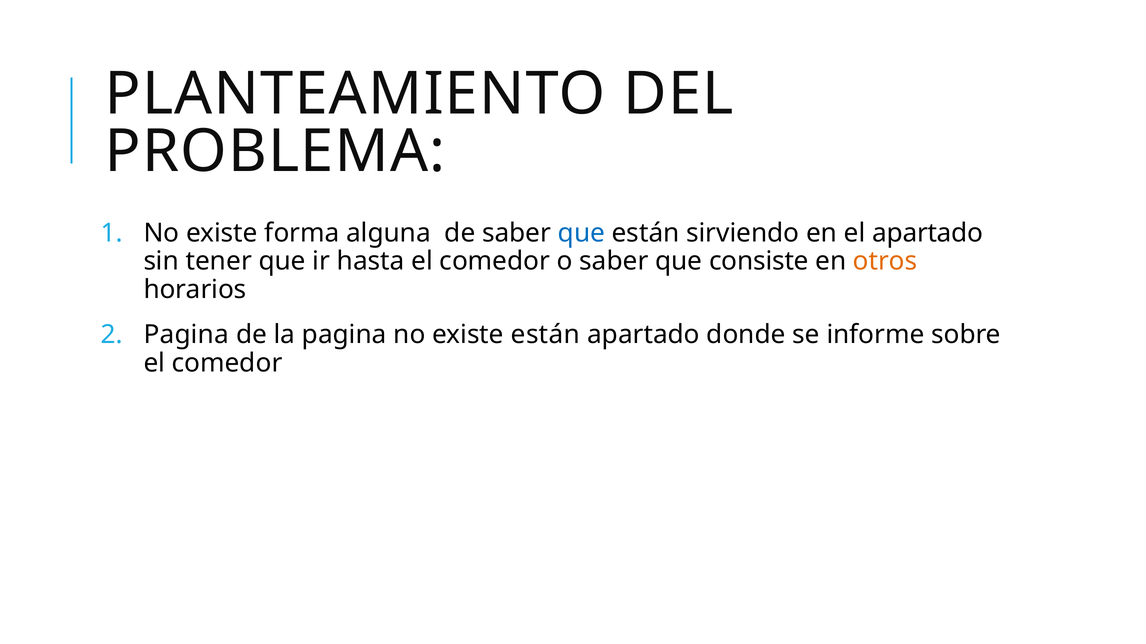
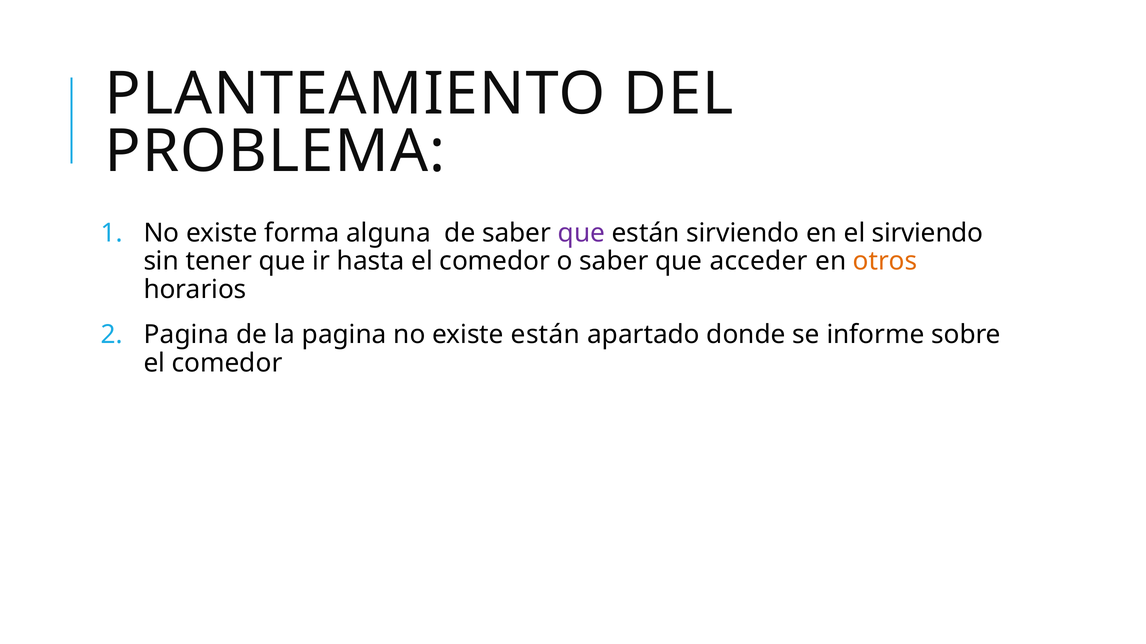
que at (581, 233) colour: blue -> purple
el apartado: apartado -> sirviendo
consiste: consiste -> acceder
